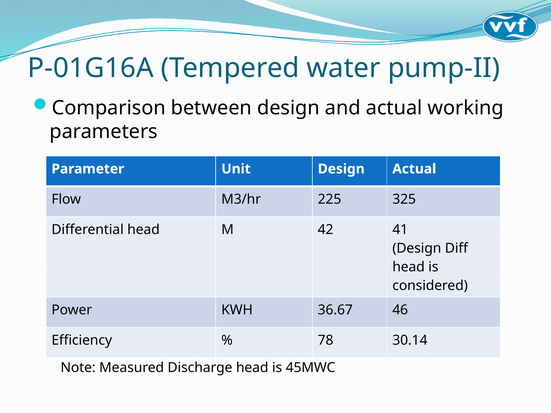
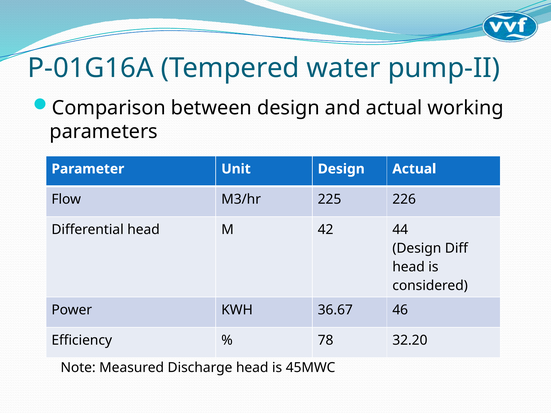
325: 325 -> 226
41: 41 -> 44
30.14: 30.14 -> 32.20
